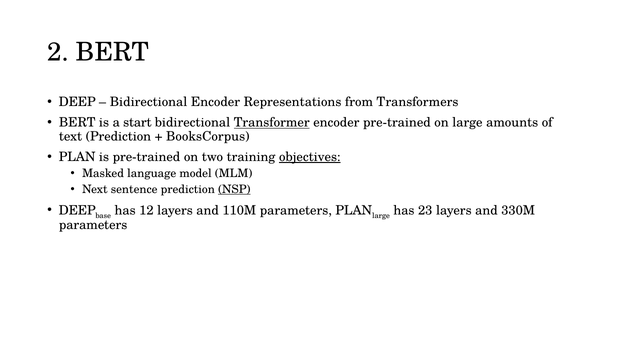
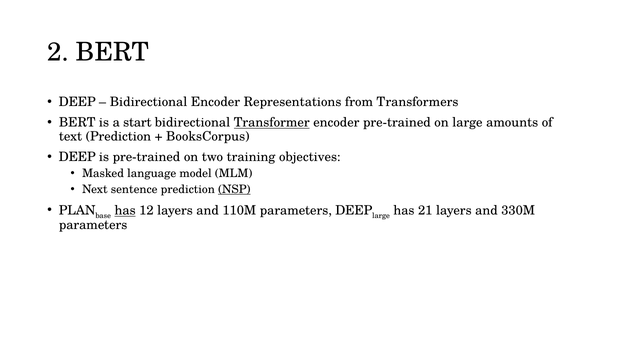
PLAN at (77, 157): PLAN -> DEEP
objectives underline: present -> none
DEEP at (77, 210): DEEP -> PLAN
has at (125, 210) underline: none -> present
parameters PLAN: PLAN -> DEEP
23: 23 -> 21
